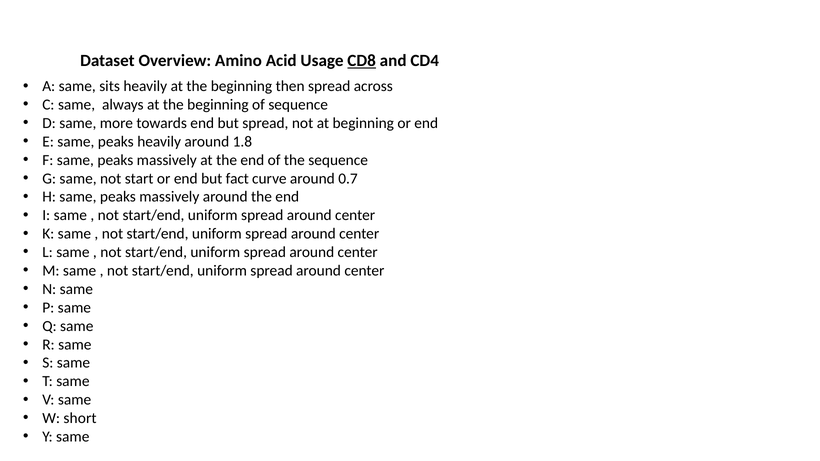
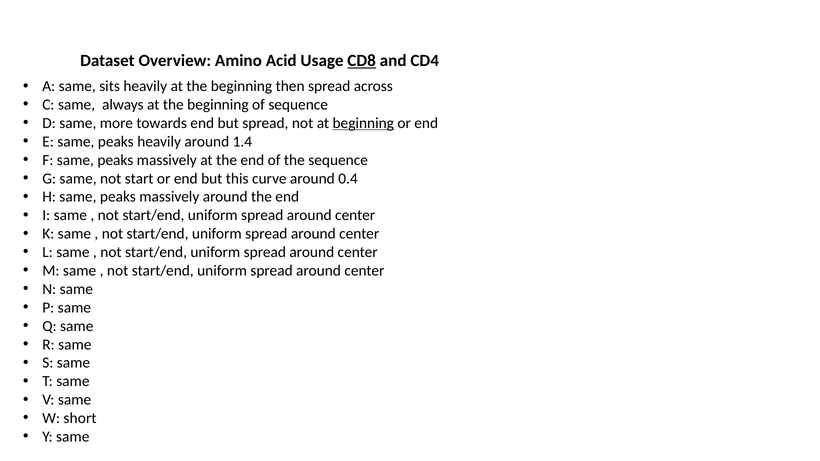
beginning at (363, 123) underline: none -> present
1.8: 1.8 -> 1.4
fact: fact -> this
0.7: 0.7 -> 0.4
